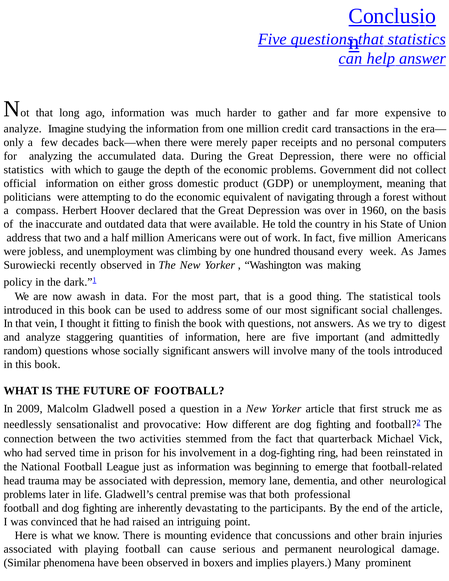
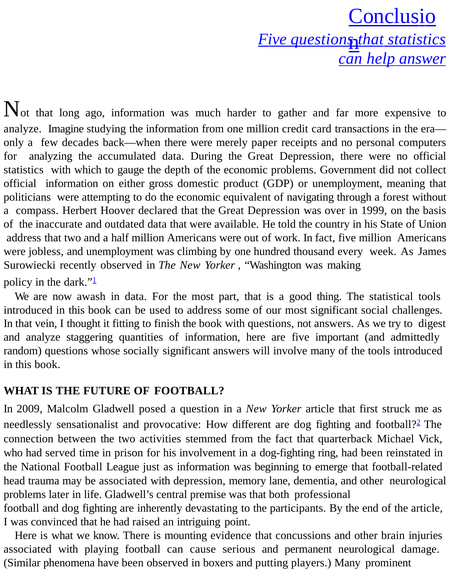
1960: 1960 -> 1999
implies: implies -> putting
